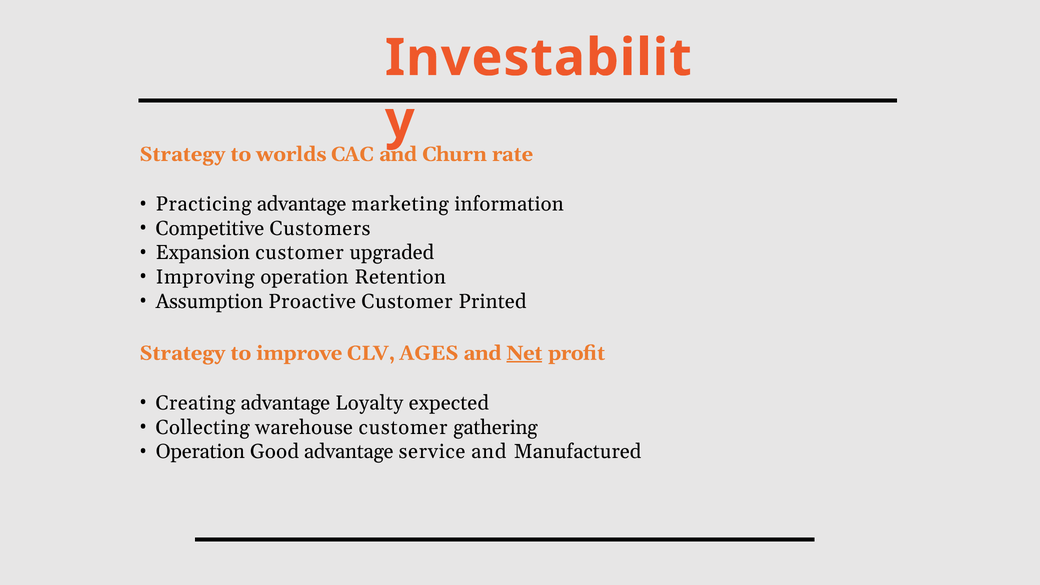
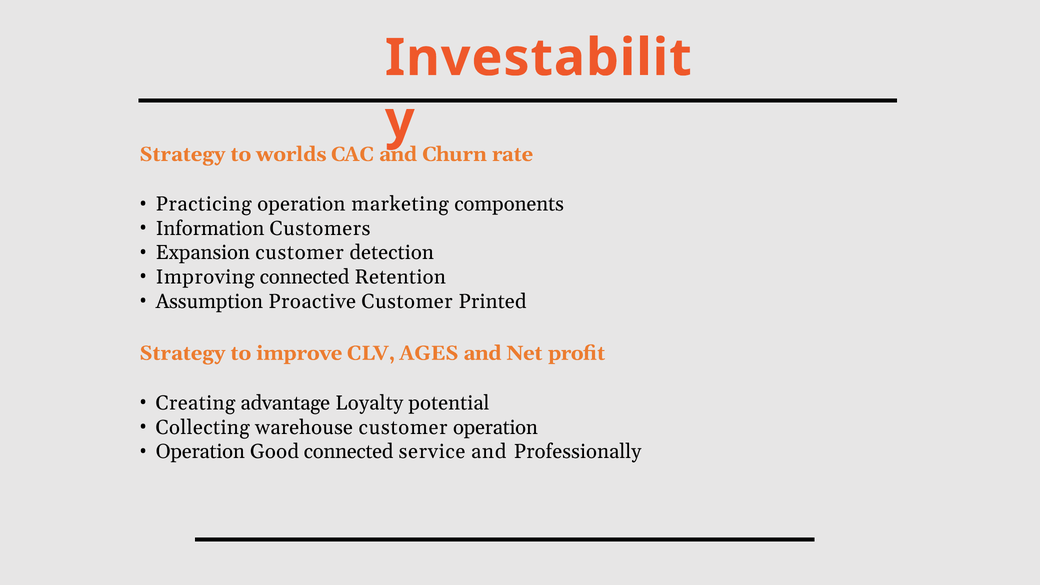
Practicing advantage: advantage -> operation
information: information -> components
Competitive: Competitive -> Information
upgraded: upgraded -> detection
Improving operation: operation -> connected
Net underline: present -> none
expected: expected -> potential
customer gathering: gathering -> operation
Good advantage: advantage -> connected
Manufactured: Manufactured -> Professionally
